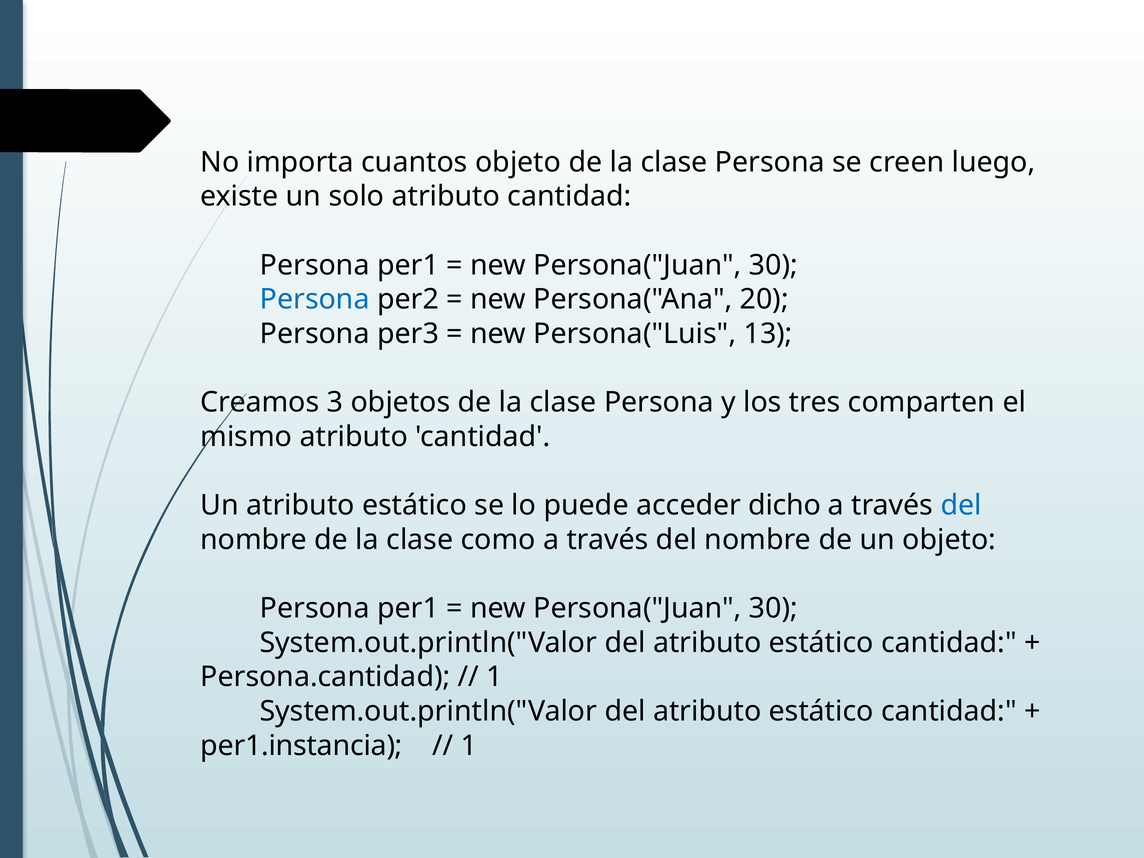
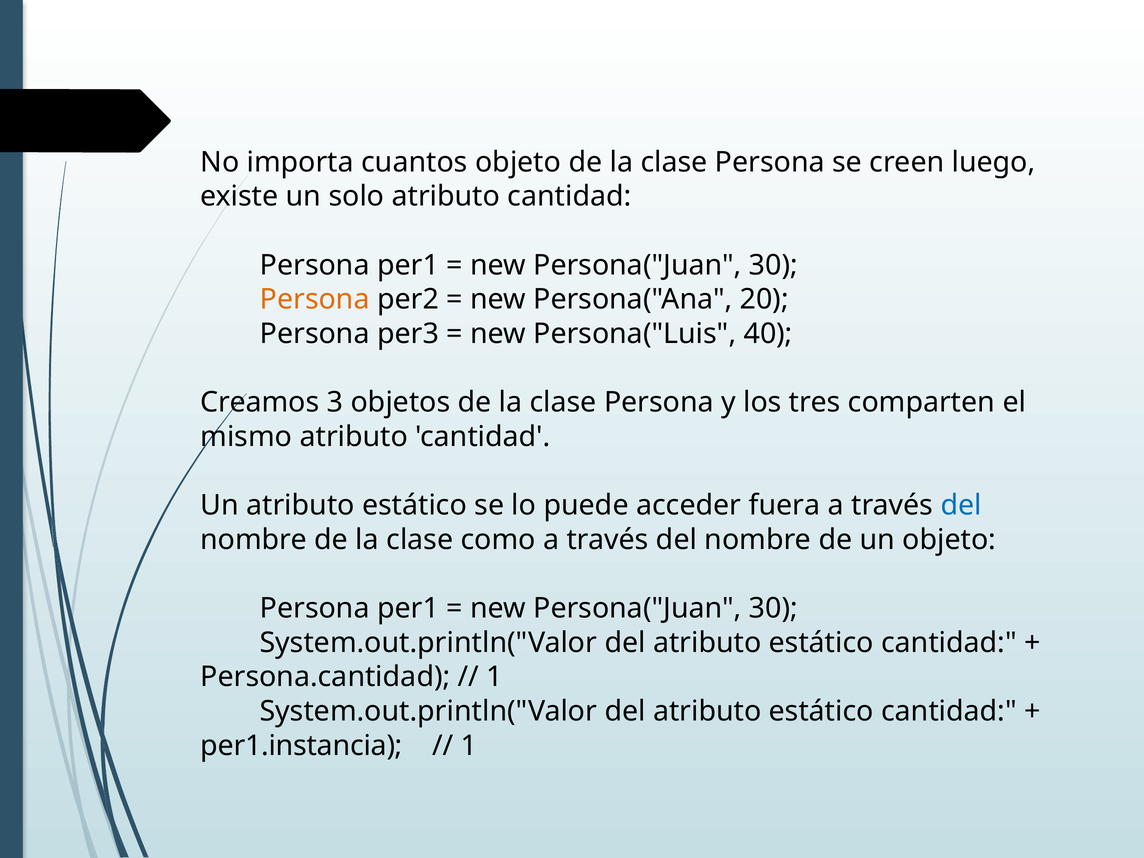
Persona at (315, 299) colour: blue -> orange
13: 13 -> 40
dicho: dicho -> fuera
